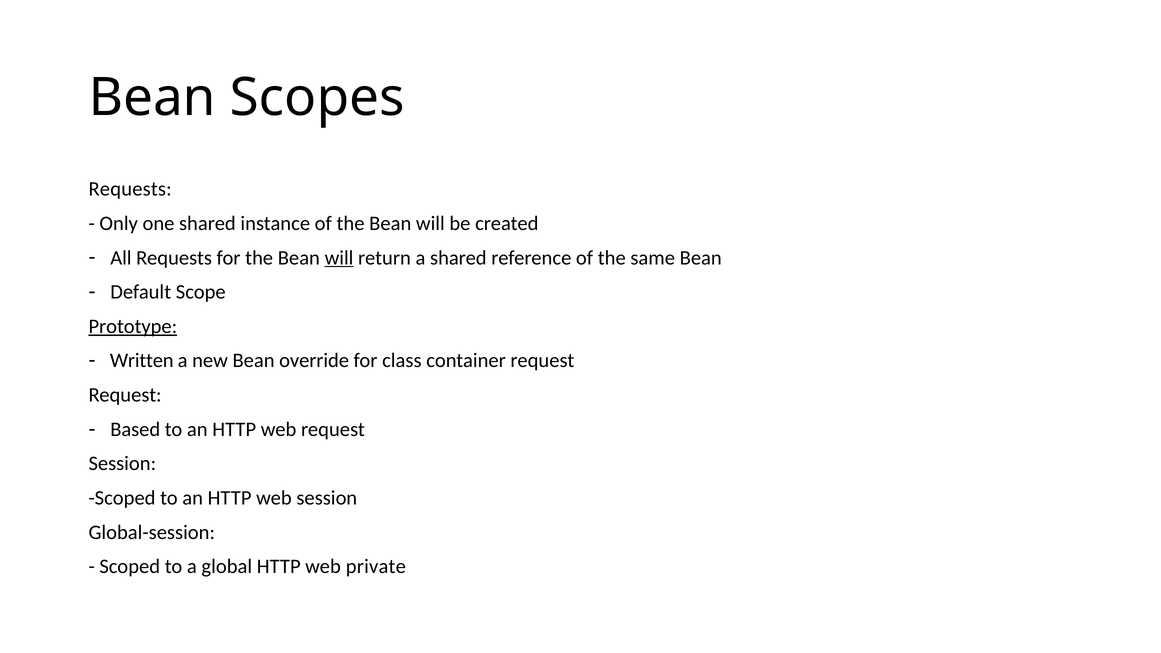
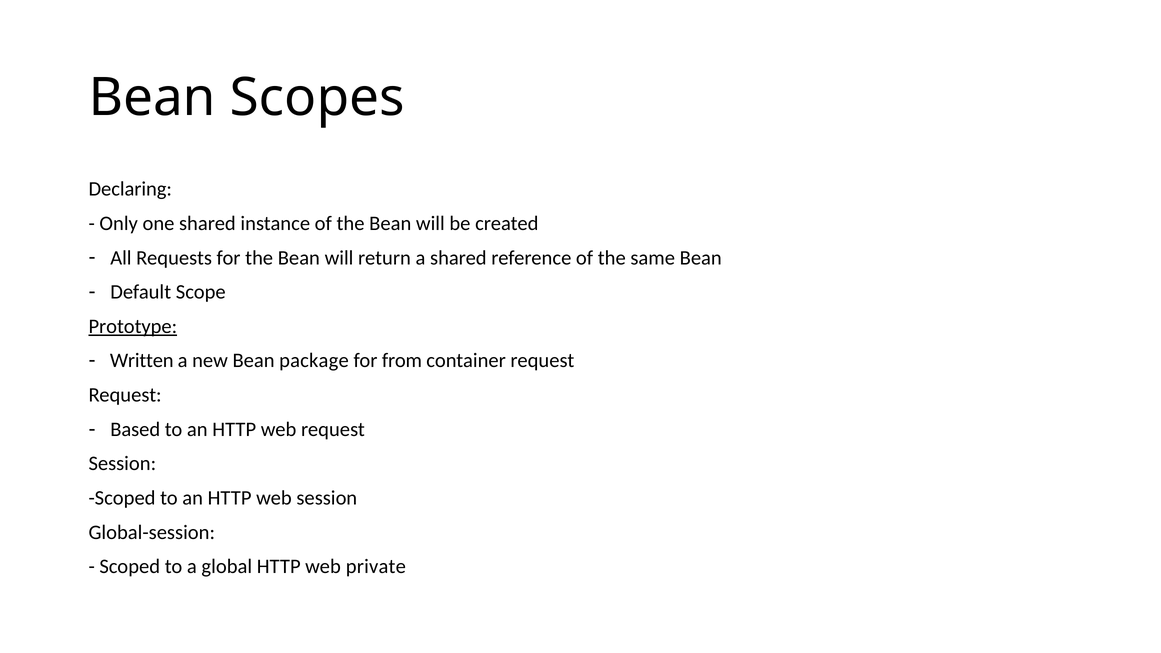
Requests at (130, 189): Requests -> Declaring
will at (339, 258) underline: present -> none
override: override -> package
class: class -> from
